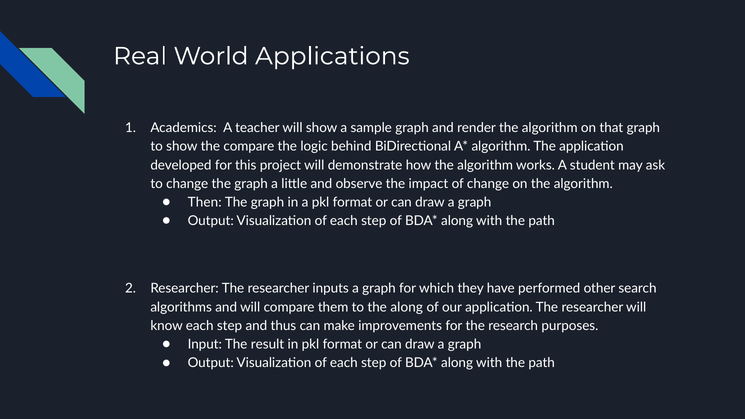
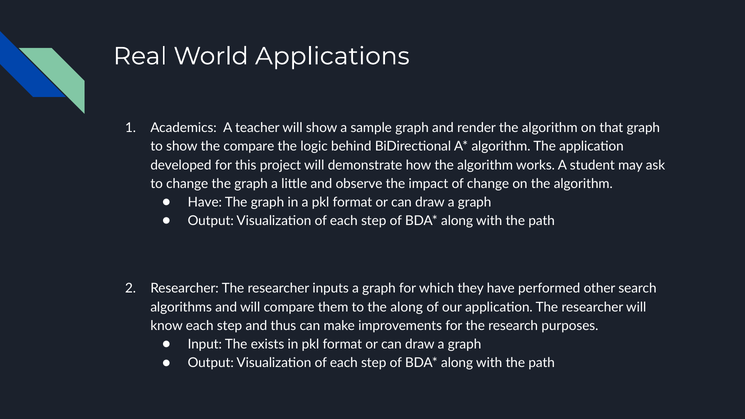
Then at (205, 202): Then -> Have
result: result -> exists
